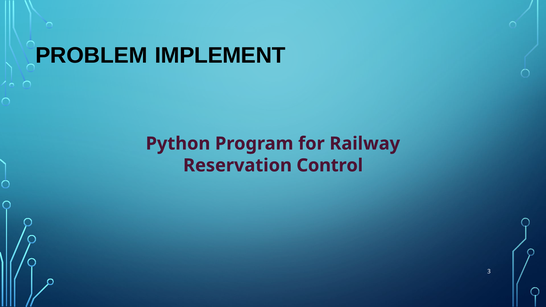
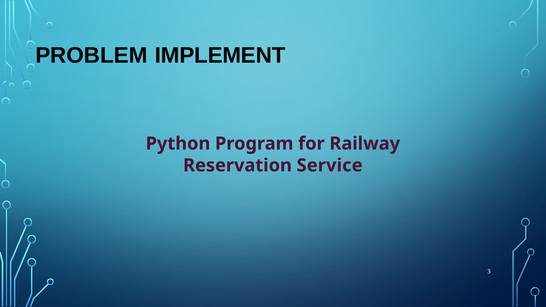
Control: Control -> Service
